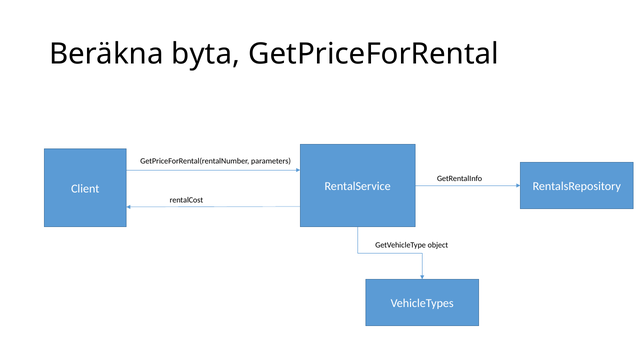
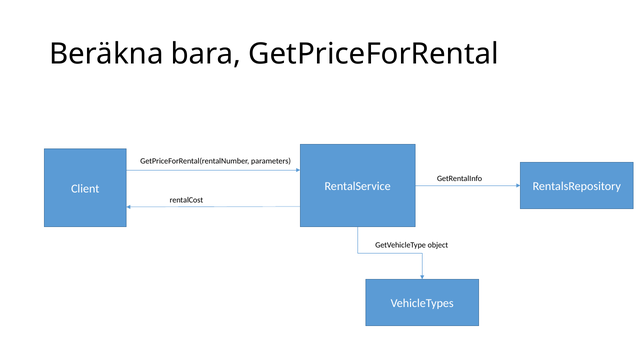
byta: byta -> bara
